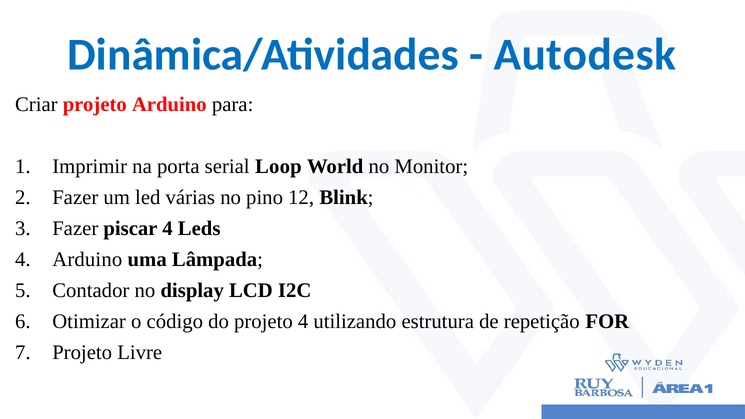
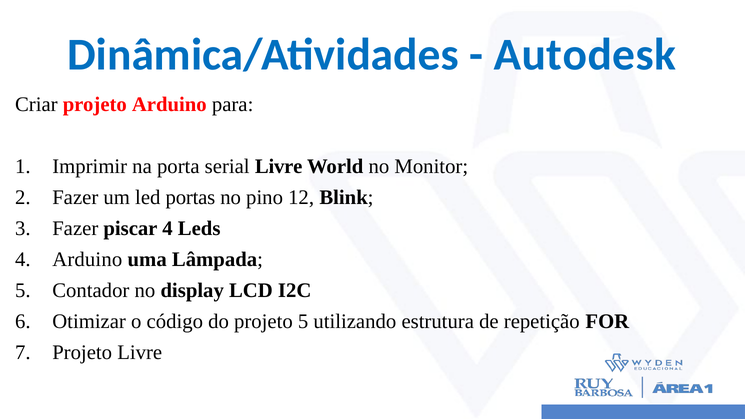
serial Loop: Loop -> Livre
várias: várias -> portas
projeto 4: 4 -> 5
